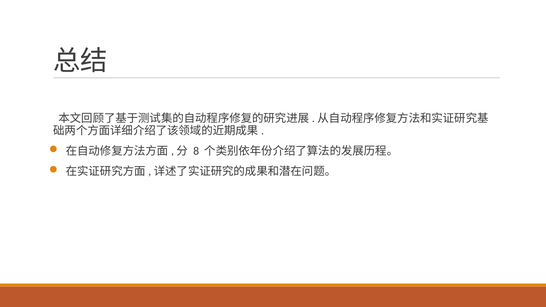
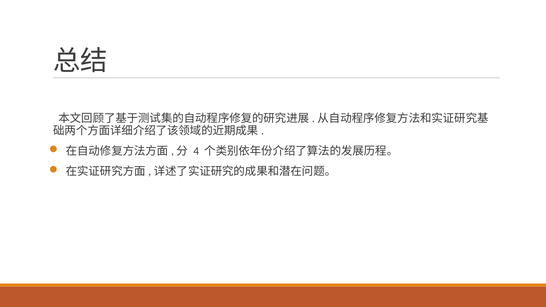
8: 8 -> 4
